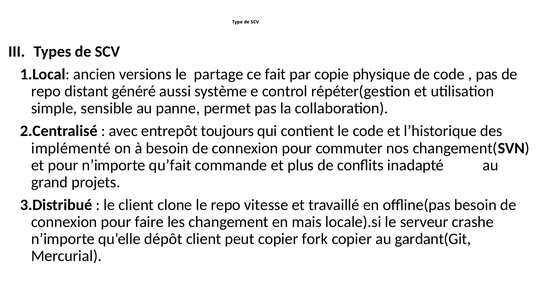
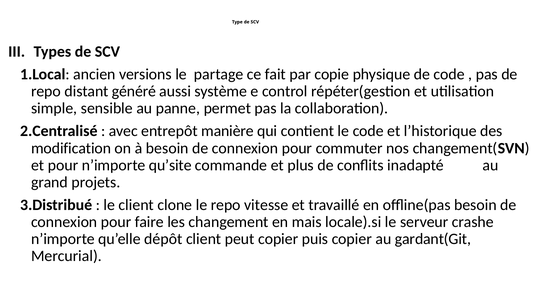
toujours: toujours -> manière
implémenté: implémenté -> modification
qu’fait: qu’fait -> qu’site
fork: fork -> puis
